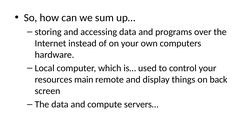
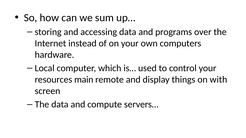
back: back -> with
